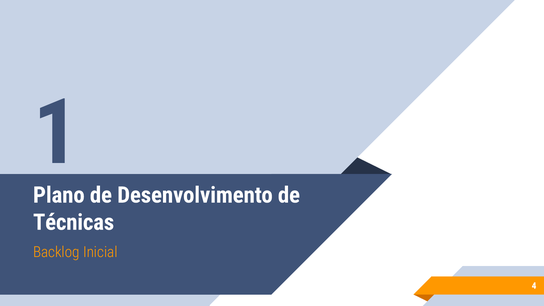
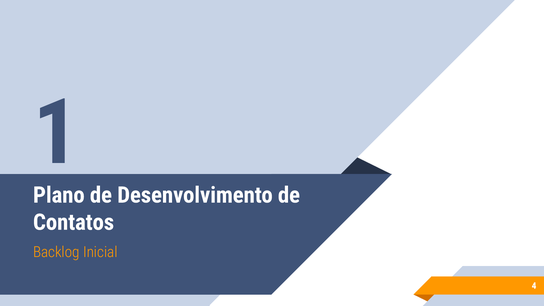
Técnicas: Técnicas -> Contatos
